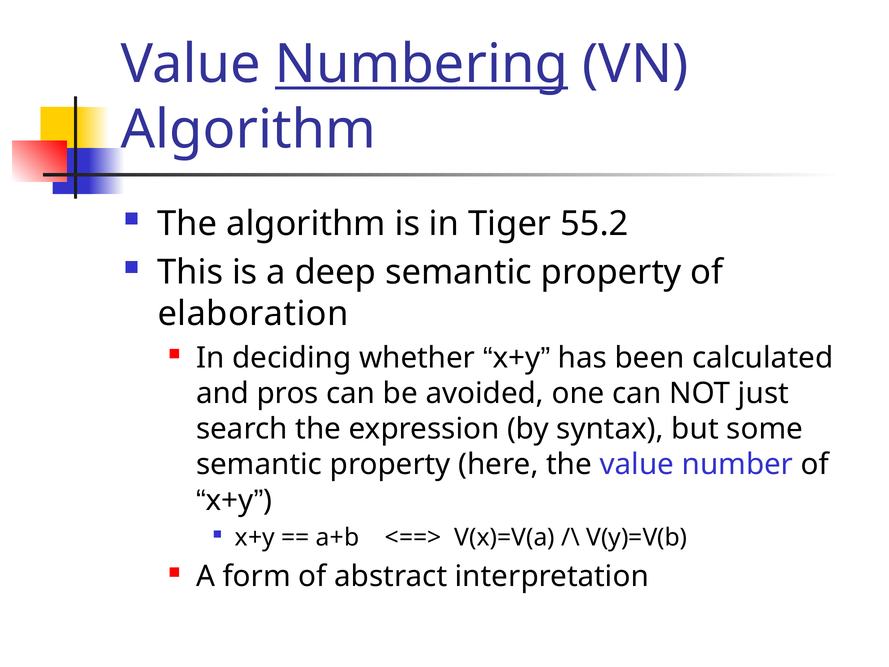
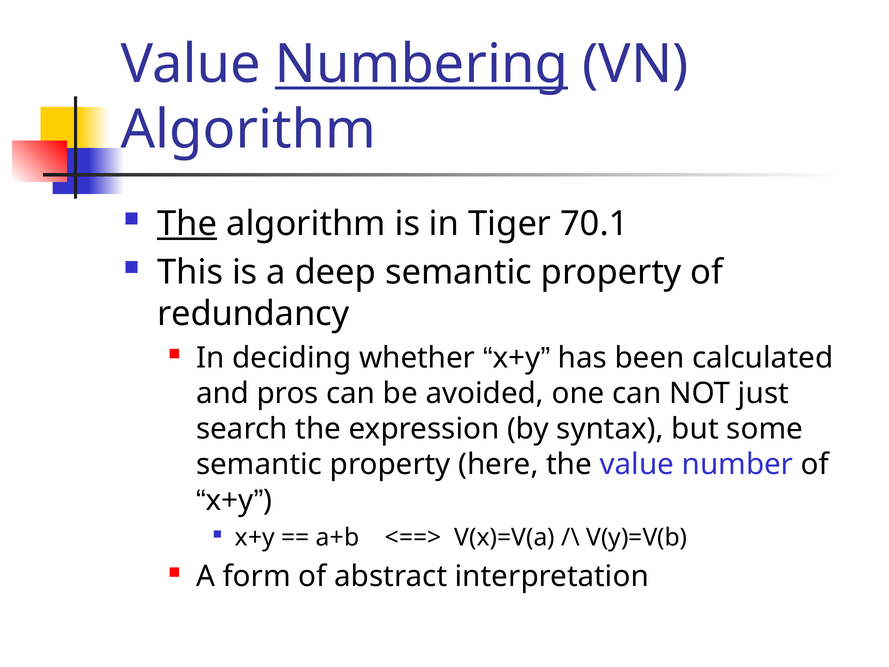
The at (187, 224) underline: none -> present
55.2: 55.2 -> 70.1
elaboration: elaboration -> redundancy
